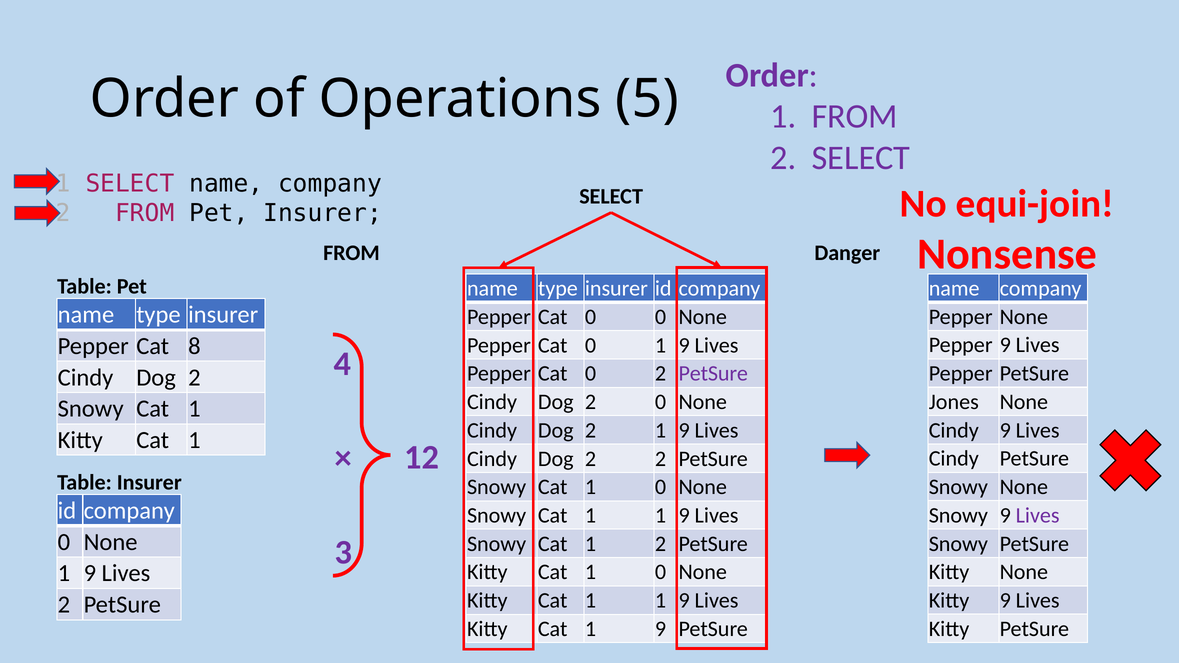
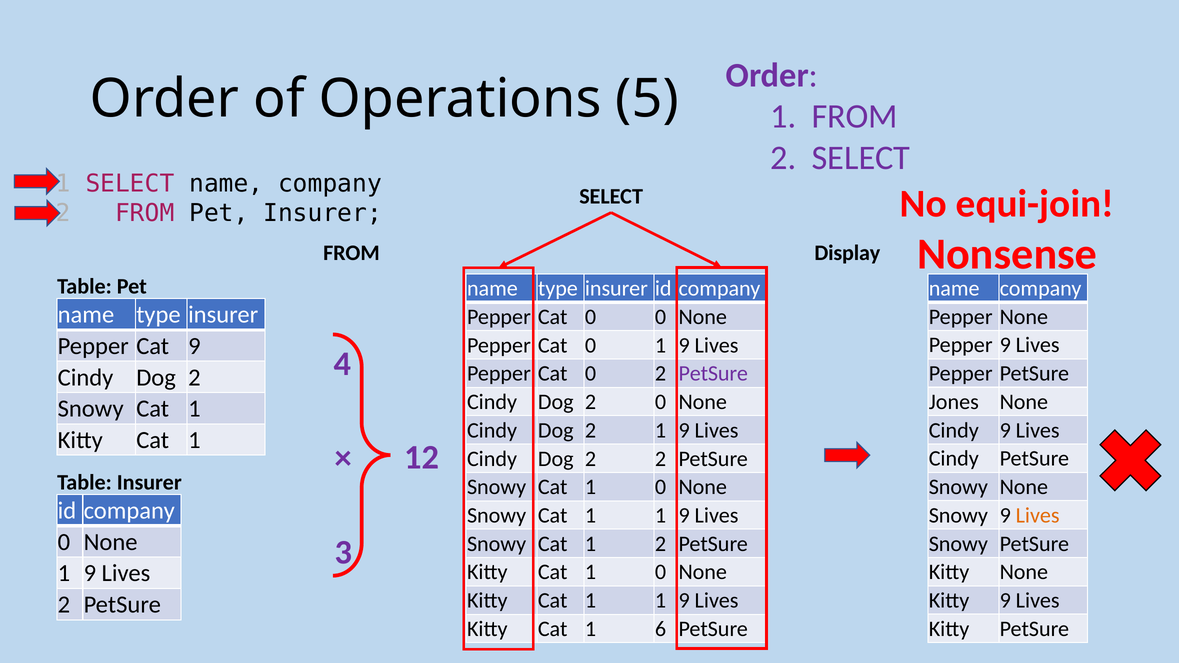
Danger: Danger -> Display
Cat 8: 8 -> 9
Lives at (1038, 515) colour: purple -> orange
Cat 1 9: 9 -> 6
